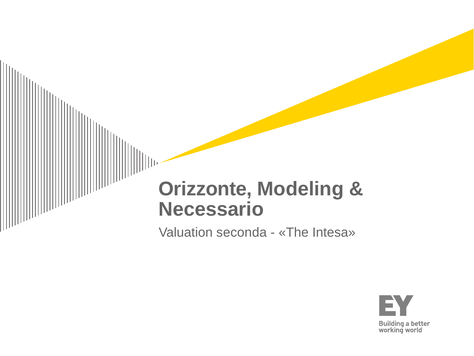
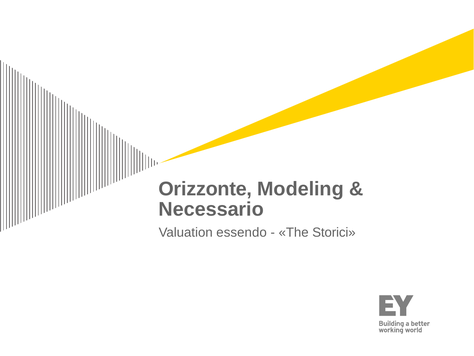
seconda: seconda -> essendo
Intesa: Intesa -> Storici
